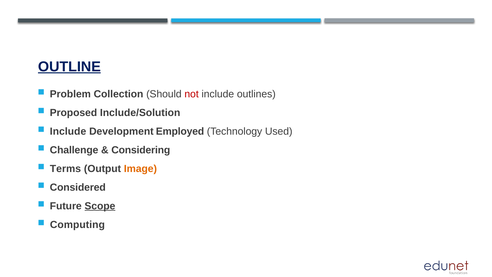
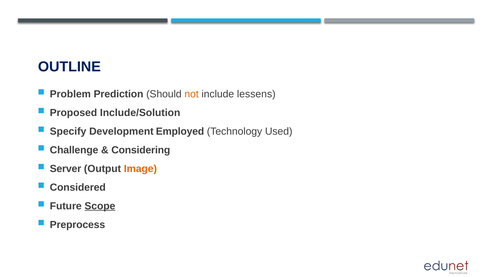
OUTLINE underline: present -> none
Collection: Collection -> Prediction
not colour: red -> orange
outlines: outlines -> lessens
Include at (68, 131): Include -> Specify
Terms: Terms -> Server
Computing: Computing -> Preprocess
